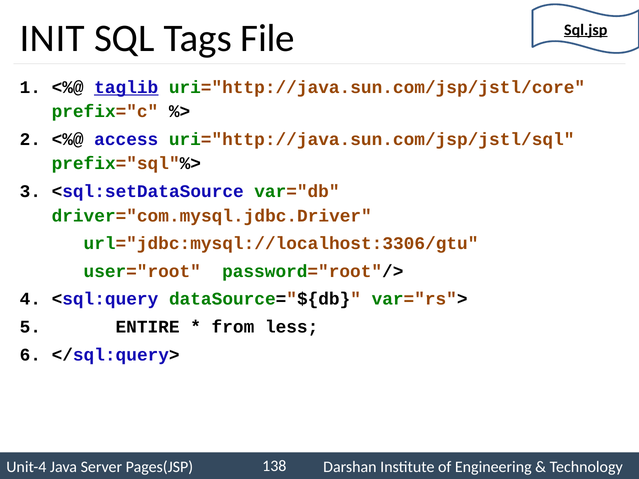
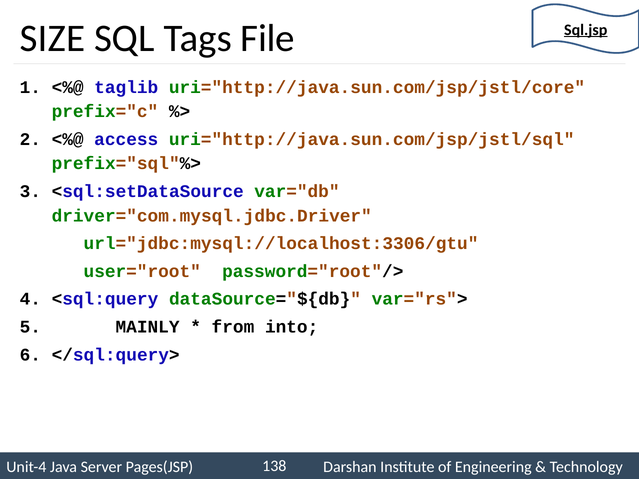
INIT: INIT -> SIZE
taglib underline: present -> none
ENTIRE: ENTIRE -> MAINLY
less: less -> into
